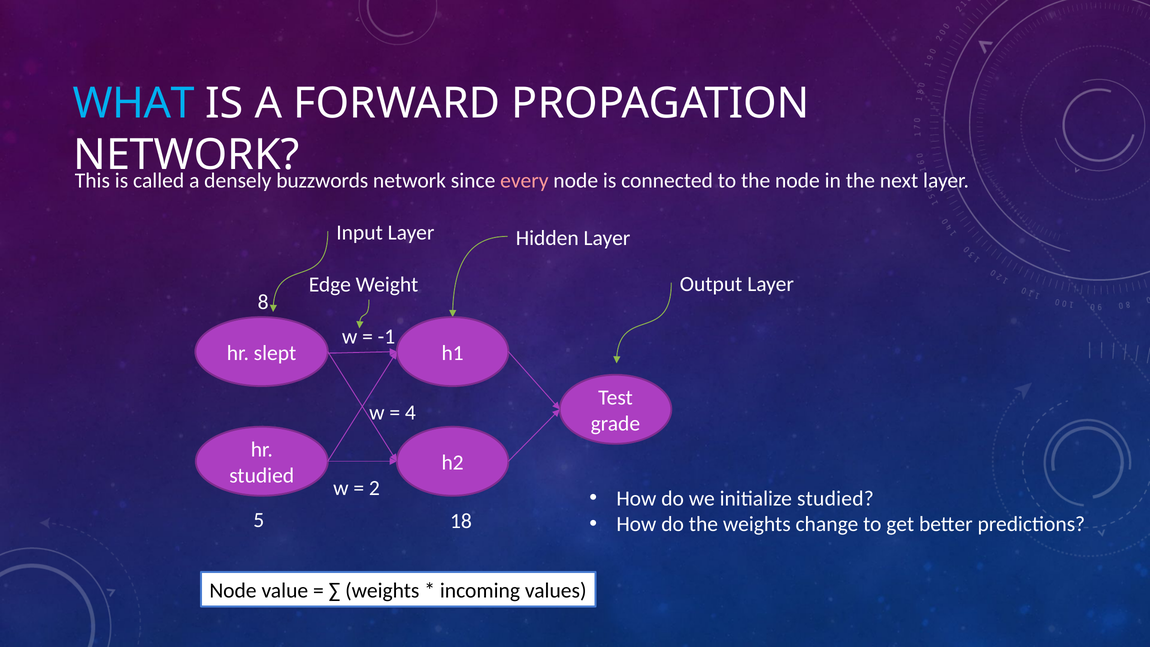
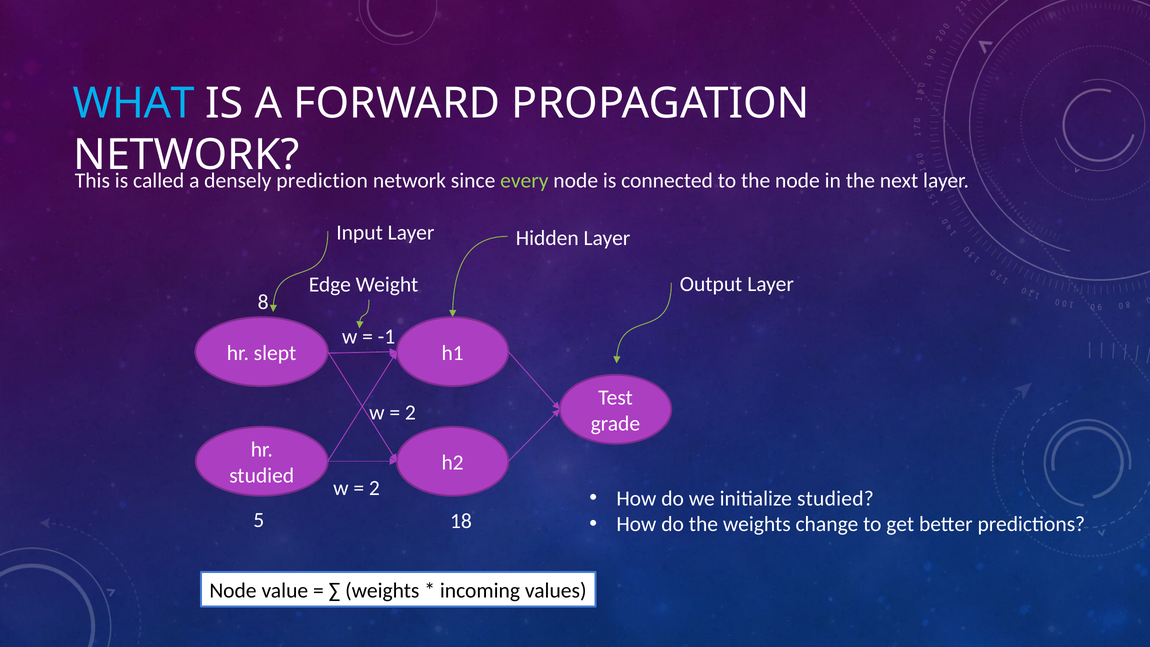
buzzwords: buzzwords -> prediction
every colour: pink -> light green
4 at (410, 413): 4 -> 2
